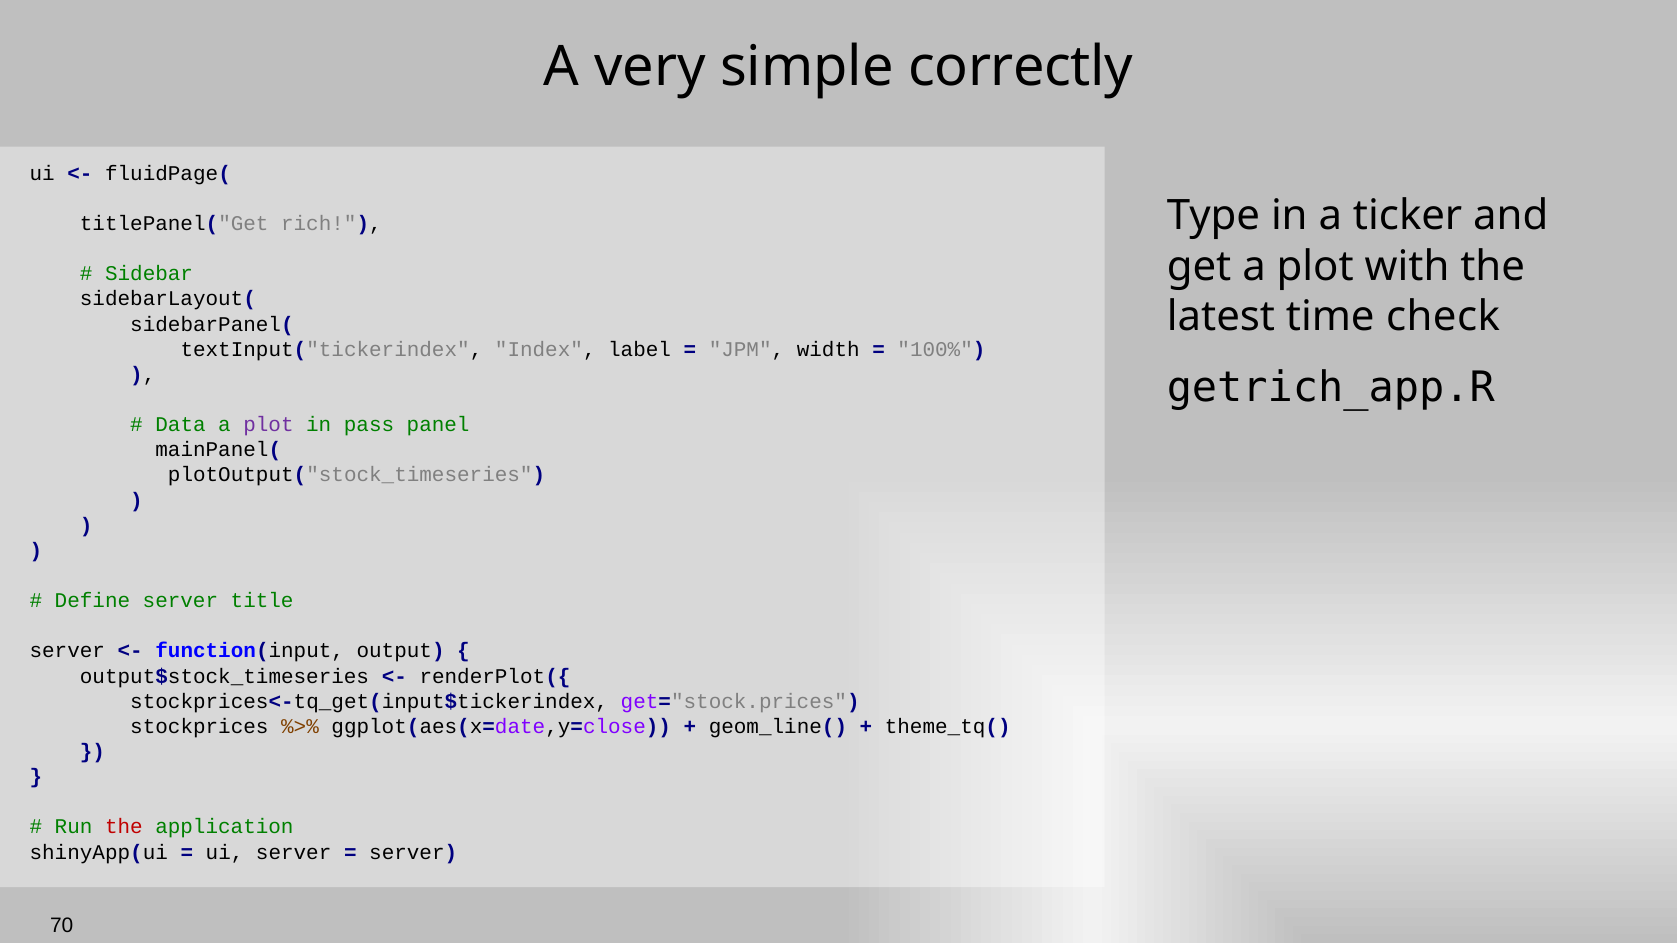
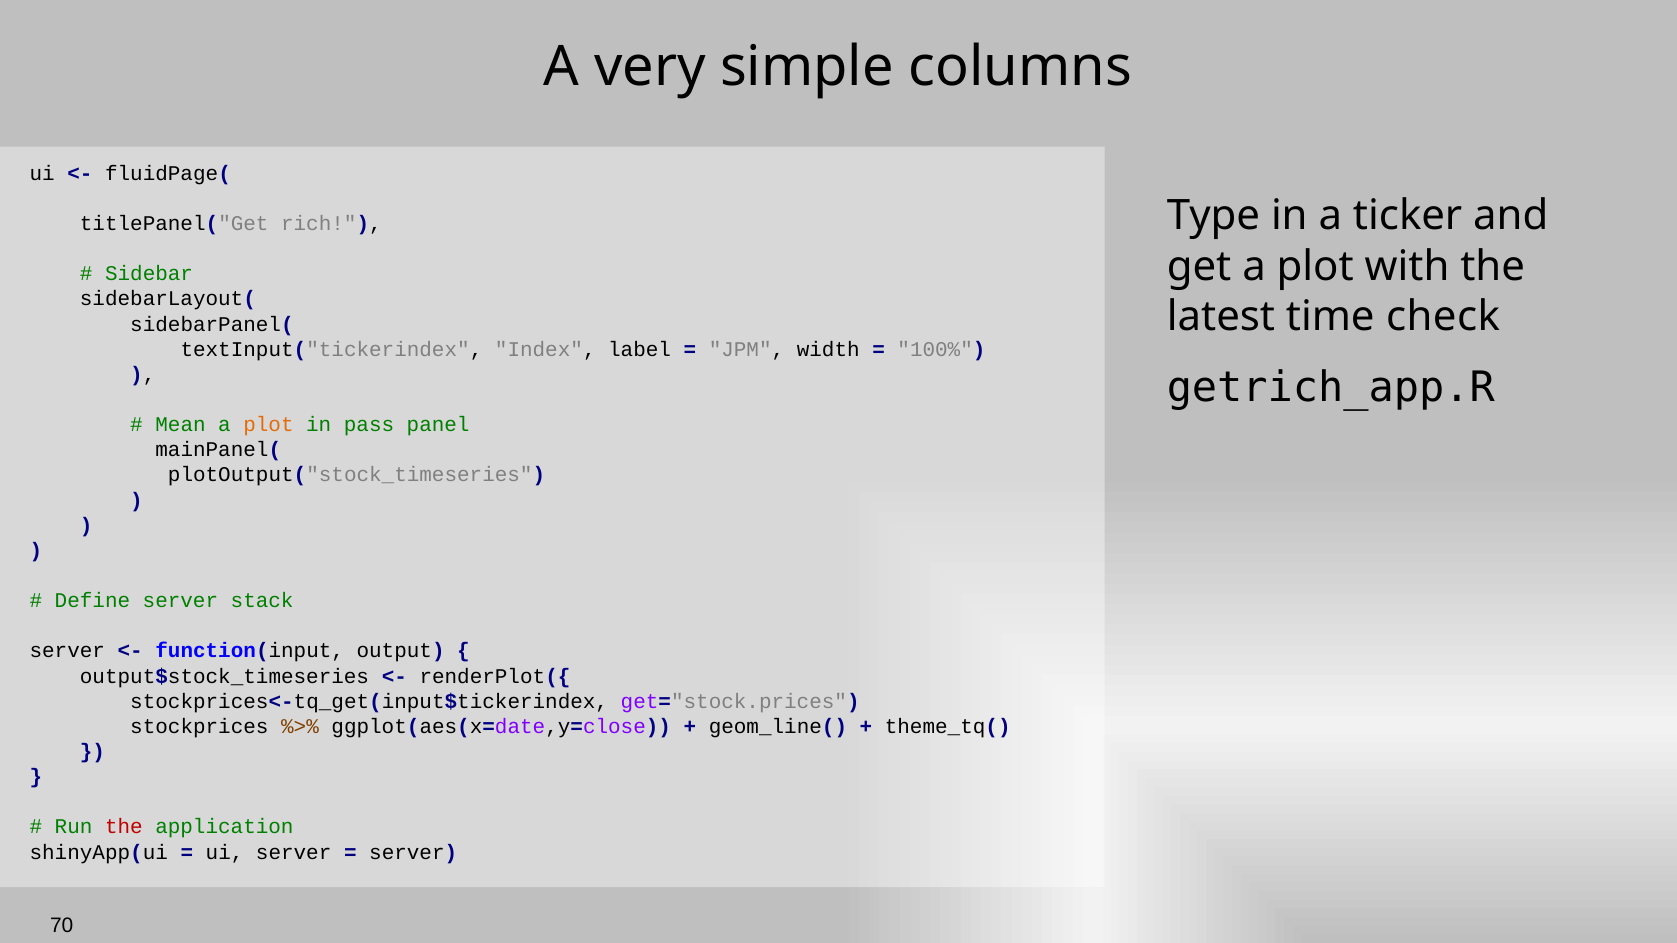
correctly: correctly -> columns
Data: Data -> Mean
plot at (268, 425) colour: purple -> orange
title: title -> stack
